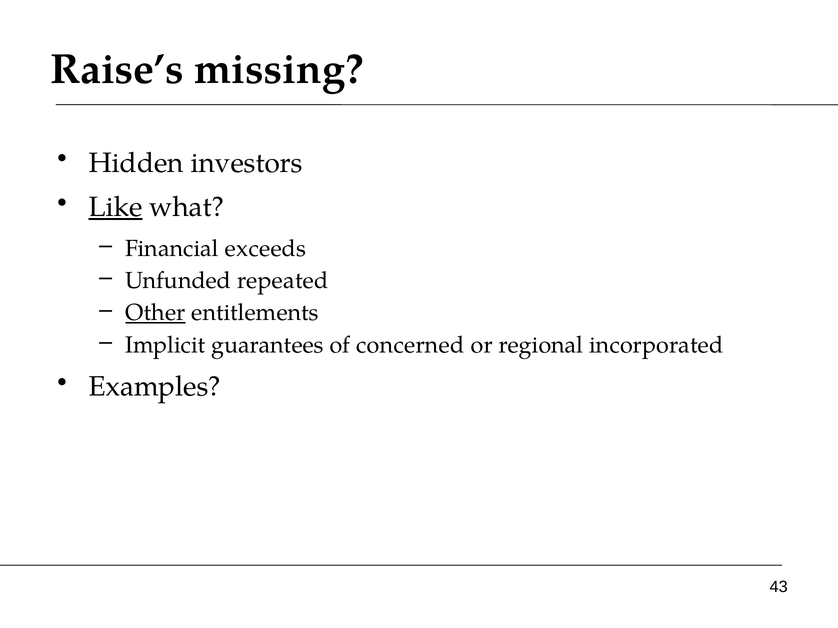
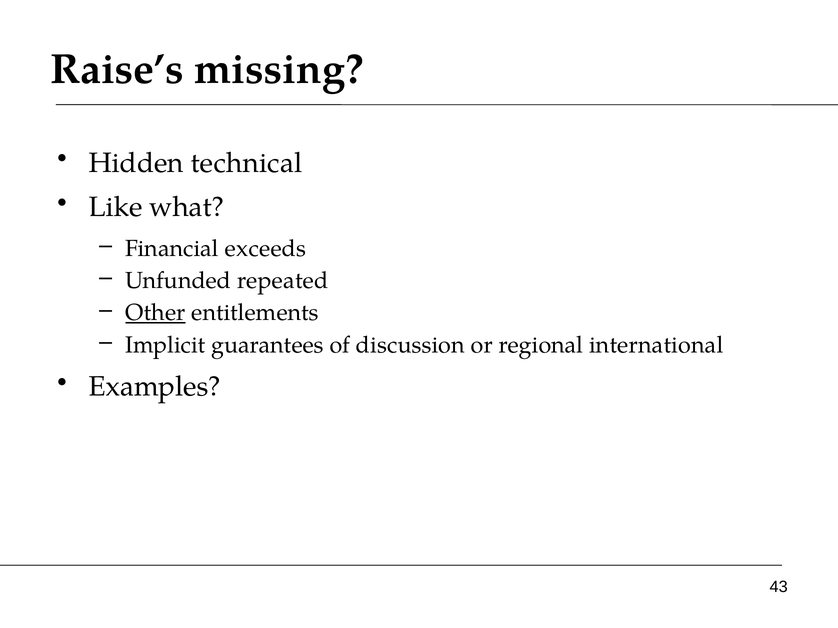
investors: investors -> technical
Like underline: present -> none
concerned: concerned -> discussion
incorporated: incorporated -> international
